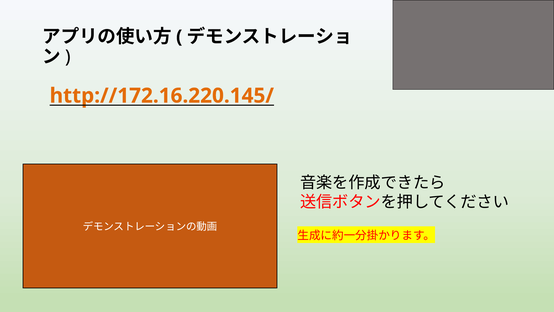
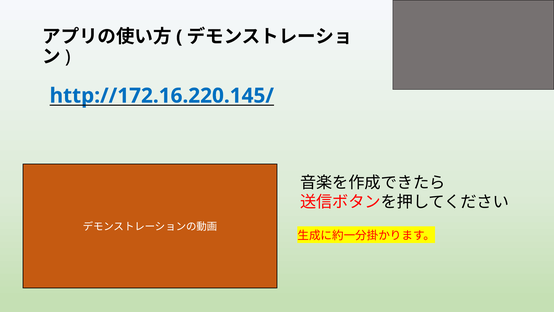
http://172.16.220.145/ colour: orange -> blue
